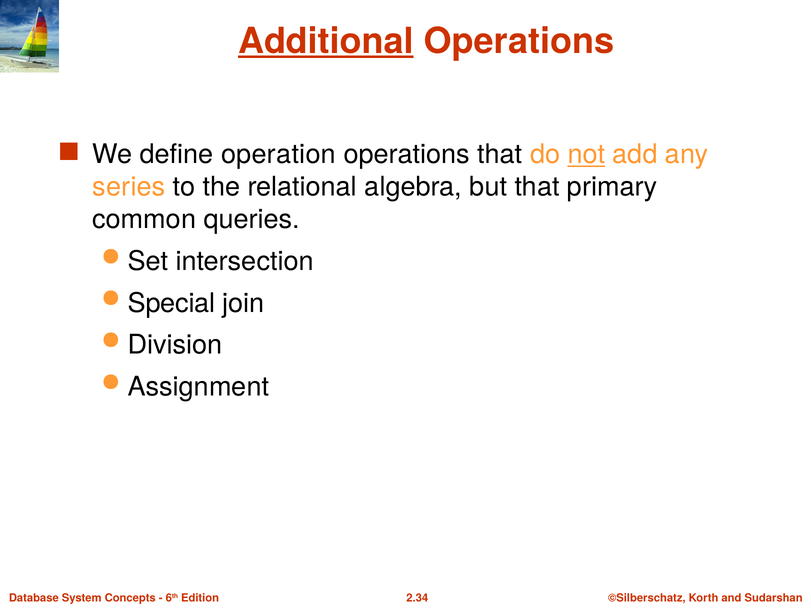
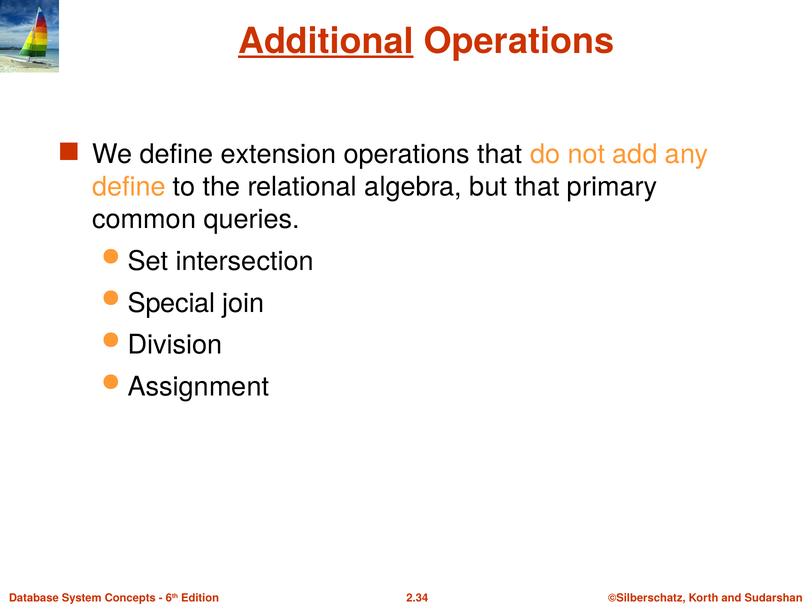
operation: operation -> extension
not underline: present -> none
series at (129, 187): series -> define
